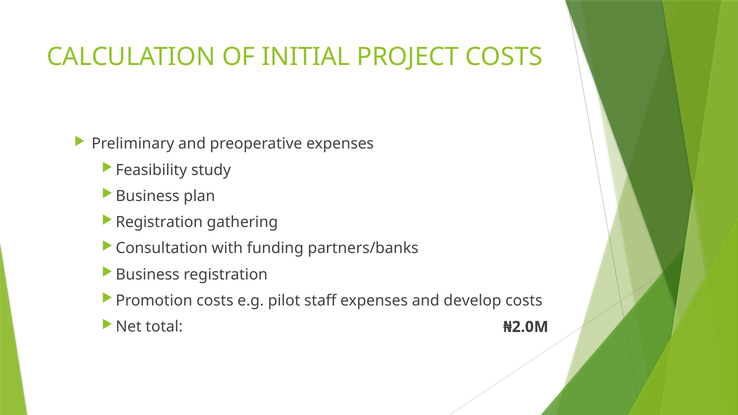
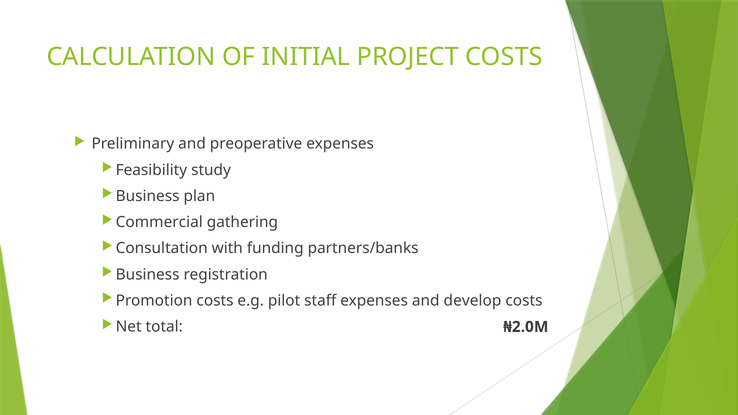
Registration at (159, 222): Registration -> Commercial
